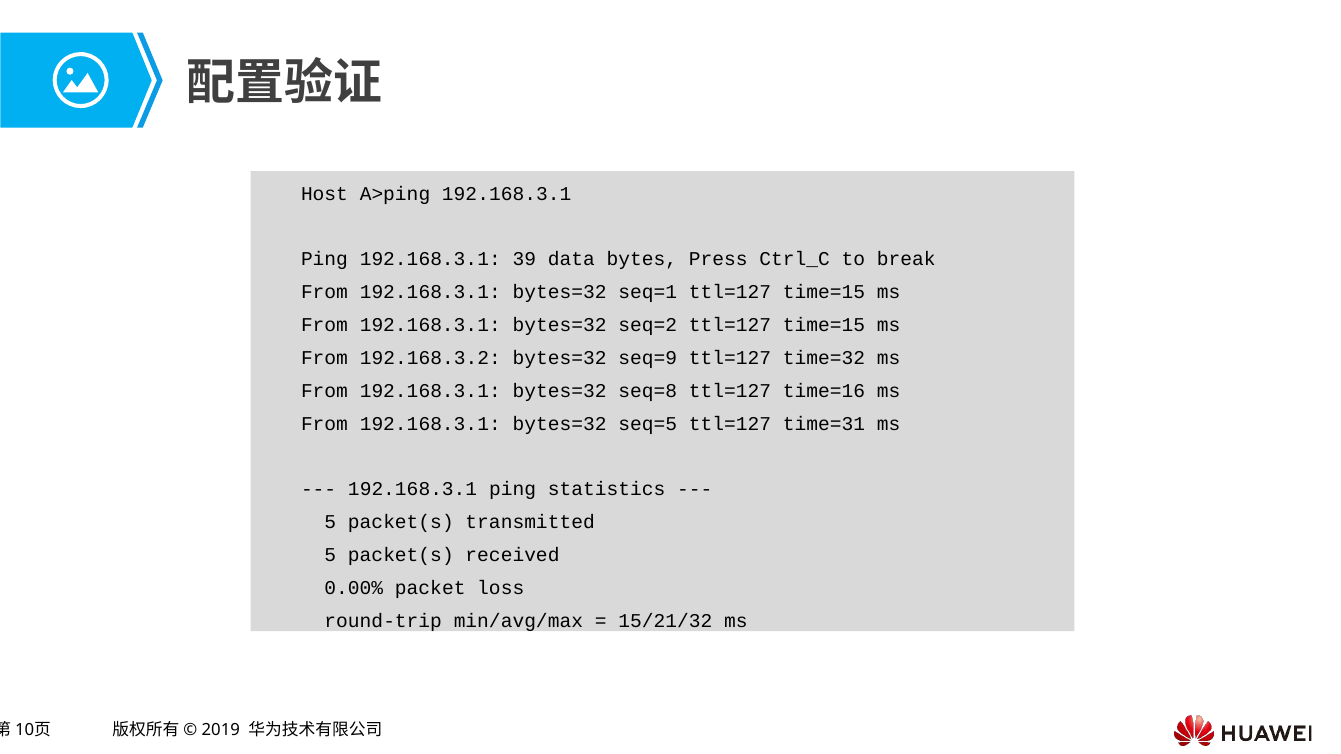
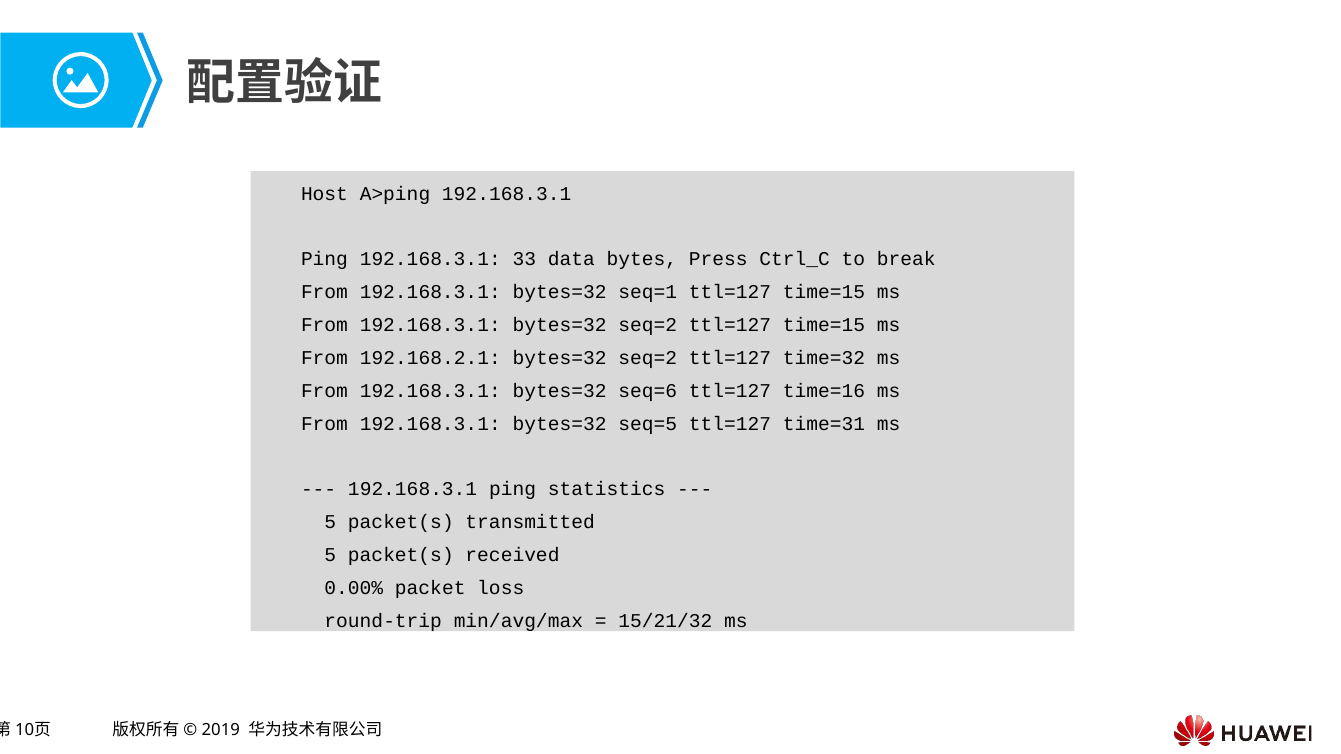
39: 39 -> 33
192.168.3.2: 192.168.3.2 -> 192.168.2.1
seq=9 at (648, 358): seq=9 -> seq=2
seq=8: seq=8 -> seq=6
